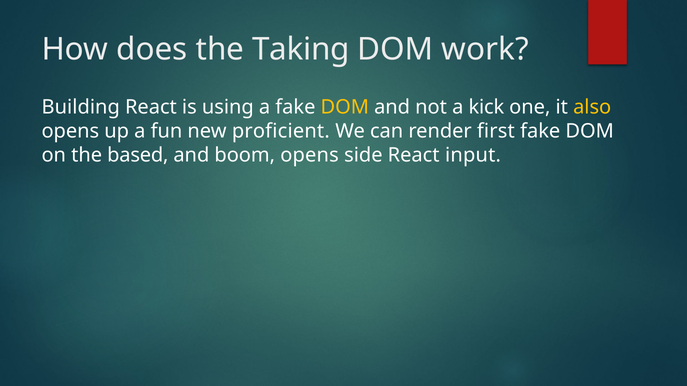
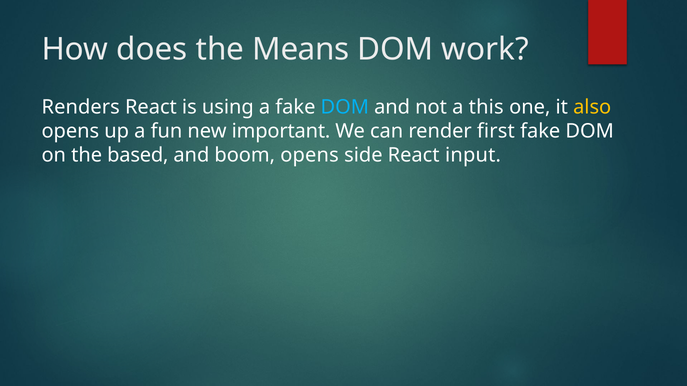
Taking: Taking -> Means
Building: Building -> Renders
DOM at (345, 107) colour: yellow -> light blue
kick: kick -> this
proficient: proficient -> important
